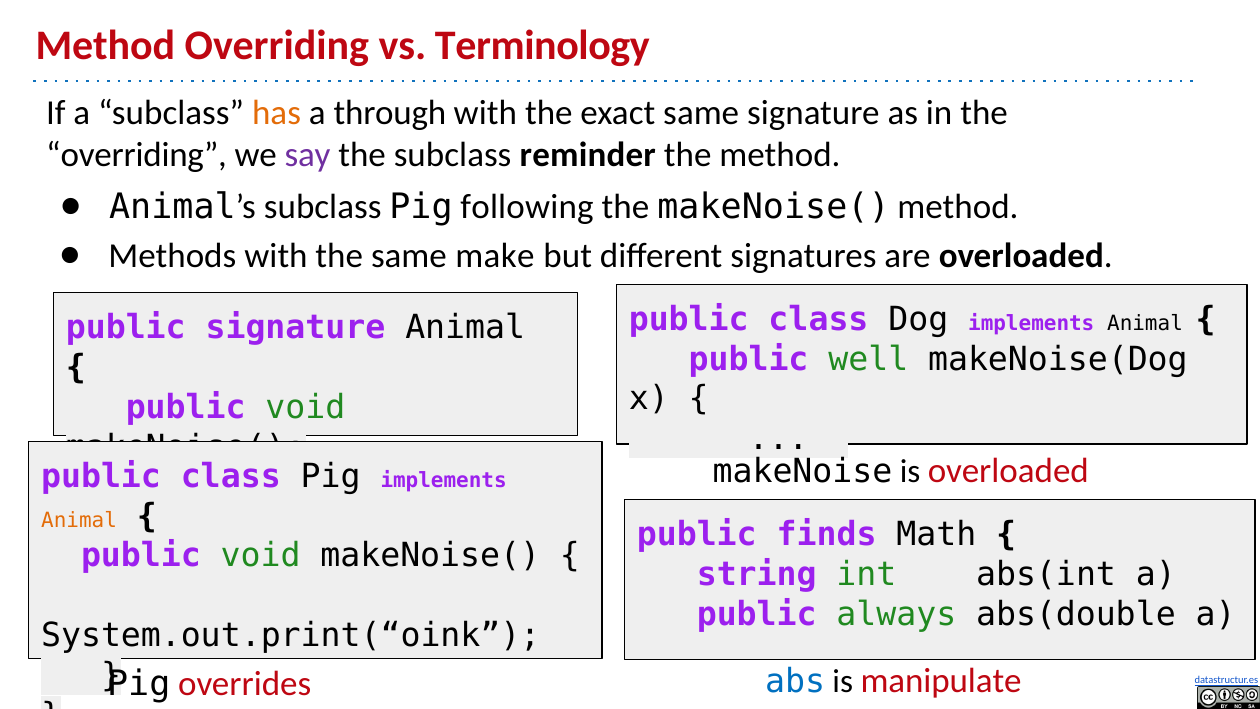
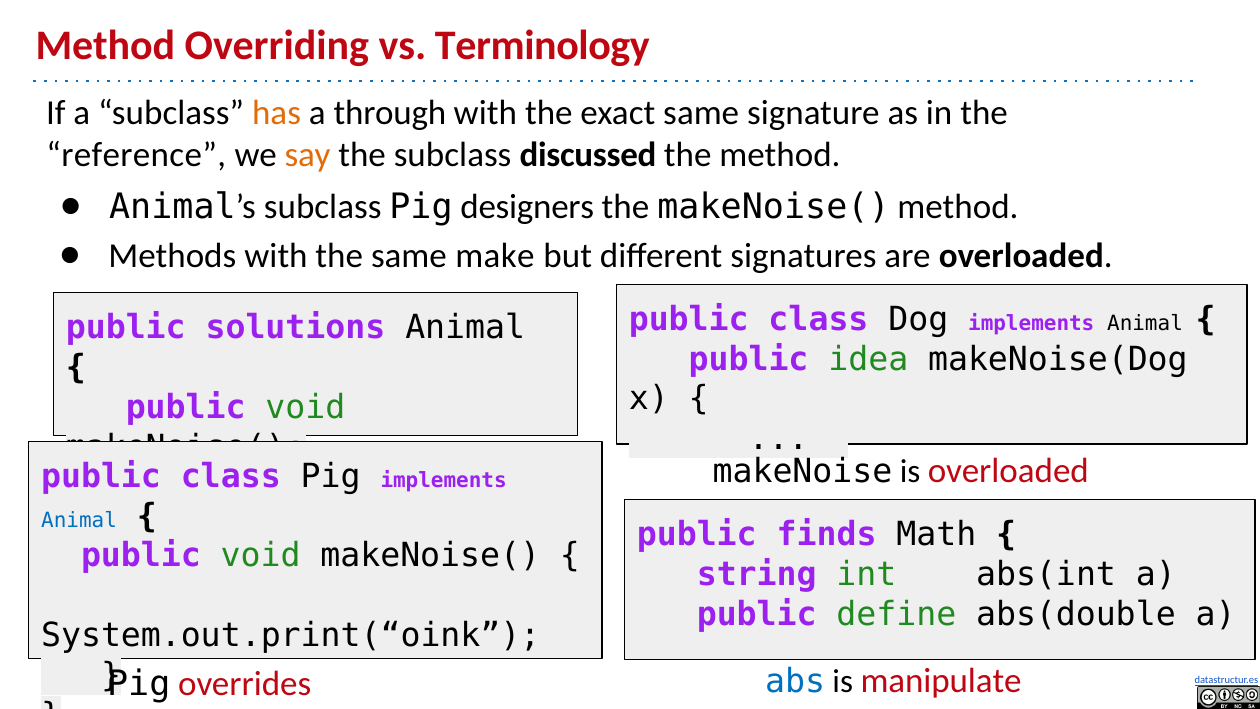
overriding at (136, 155): overriding -> reference
say colour: purple -> orange
reminder: reminder -> discussed
following: following -> designers
public signature: signature -> solutions
well: well -> idea
Animal at (79, 520) colour: orange -> blue
always: always -> define
